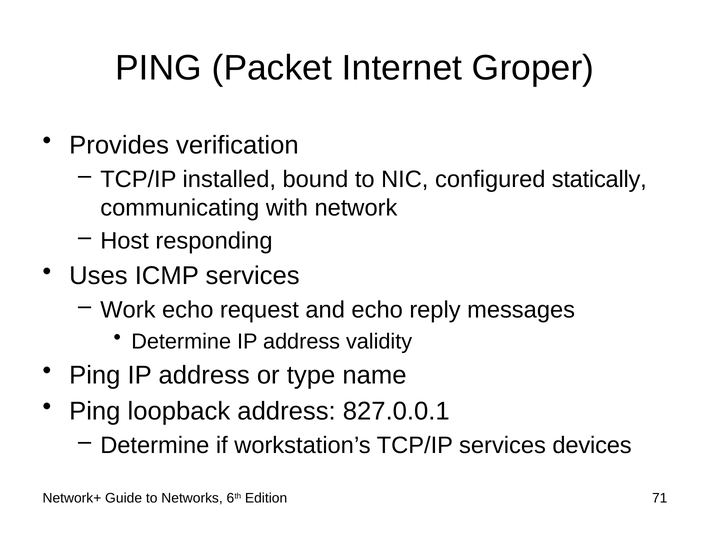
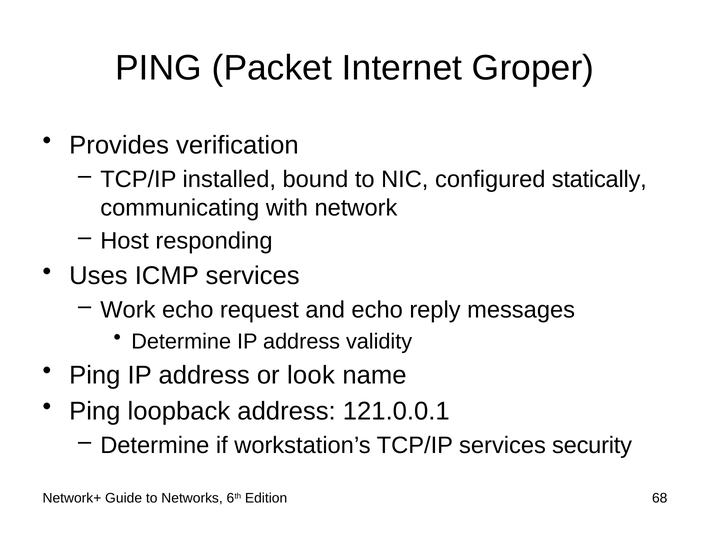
type: type -> look
827.0.0.1: 827.0.0.1 -> 121.0.0.1
devices: devices -> security
71: 71 -> 68
